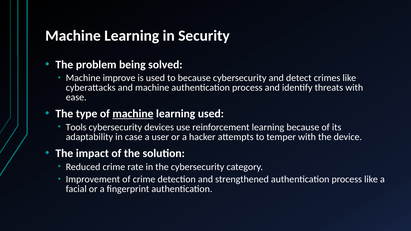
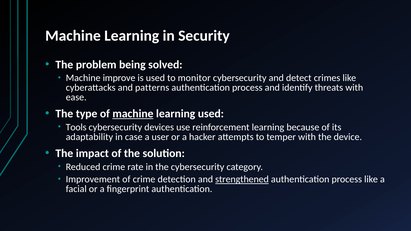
to because: because -> monitor
and machine: machine -> patterns
strengthened underline: none -> present
